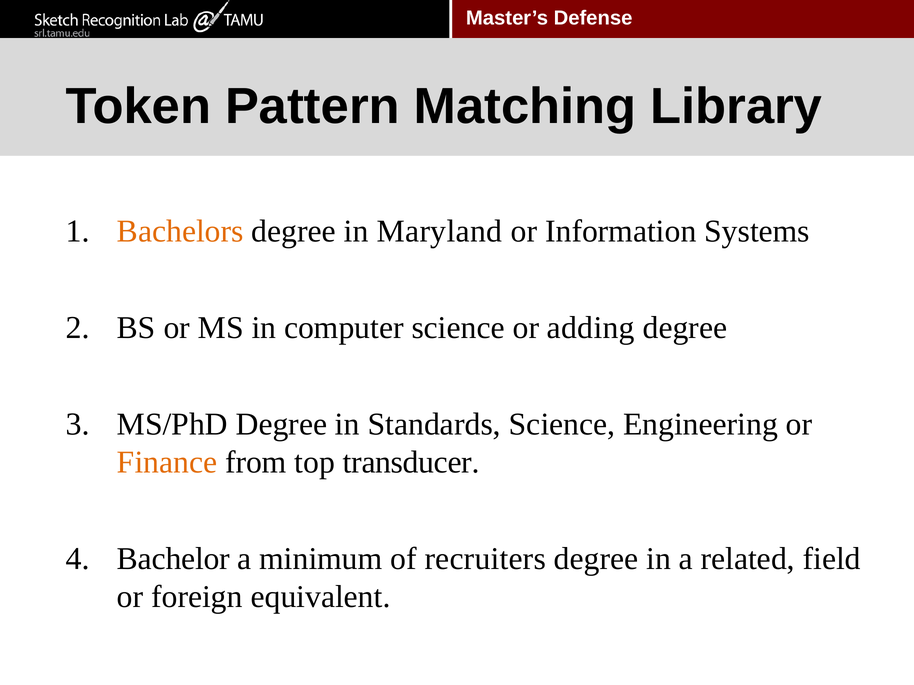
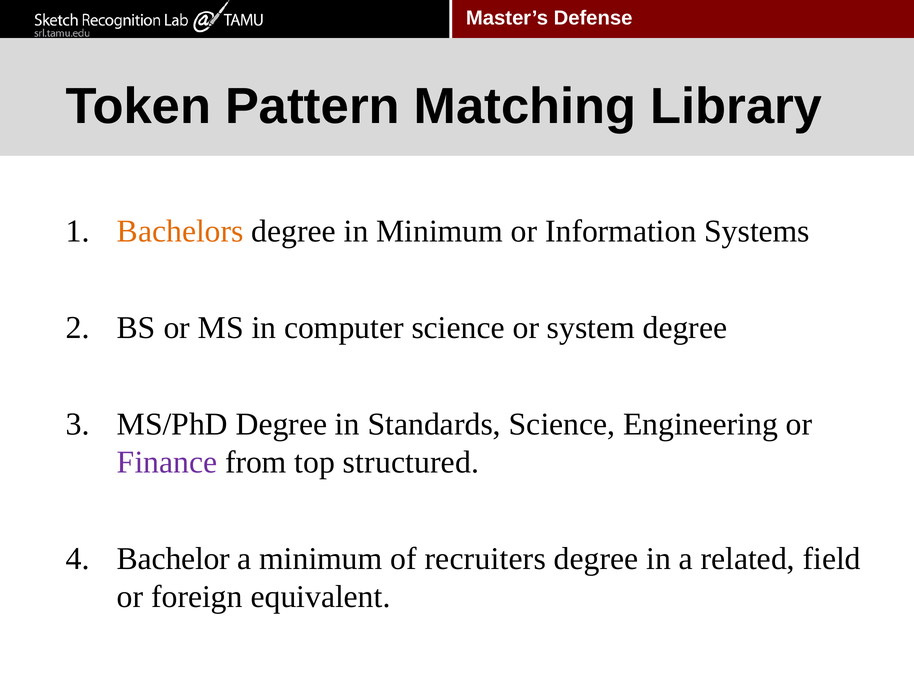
in Maryland: Maryland -> Minimum
adding: adding -> system
Finance colour: orange -> purple
transducer: transducer -> structured
